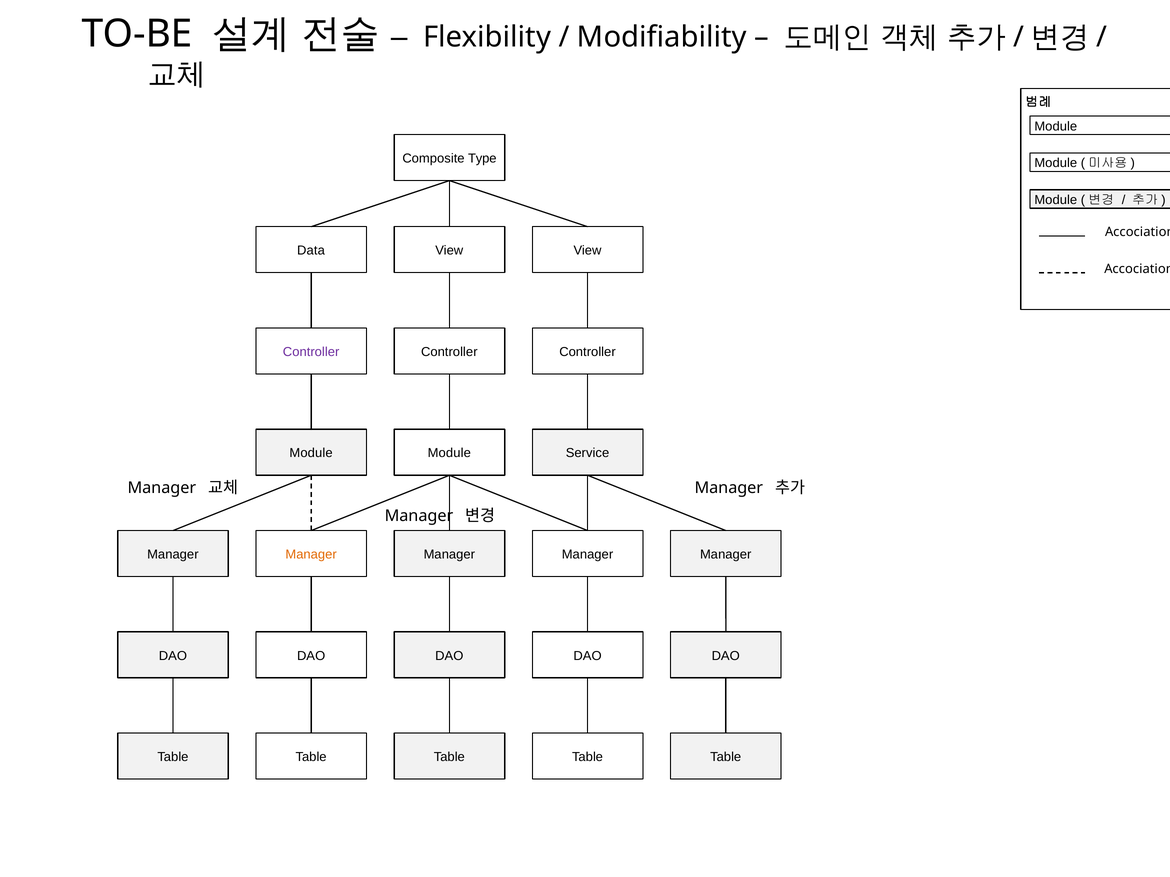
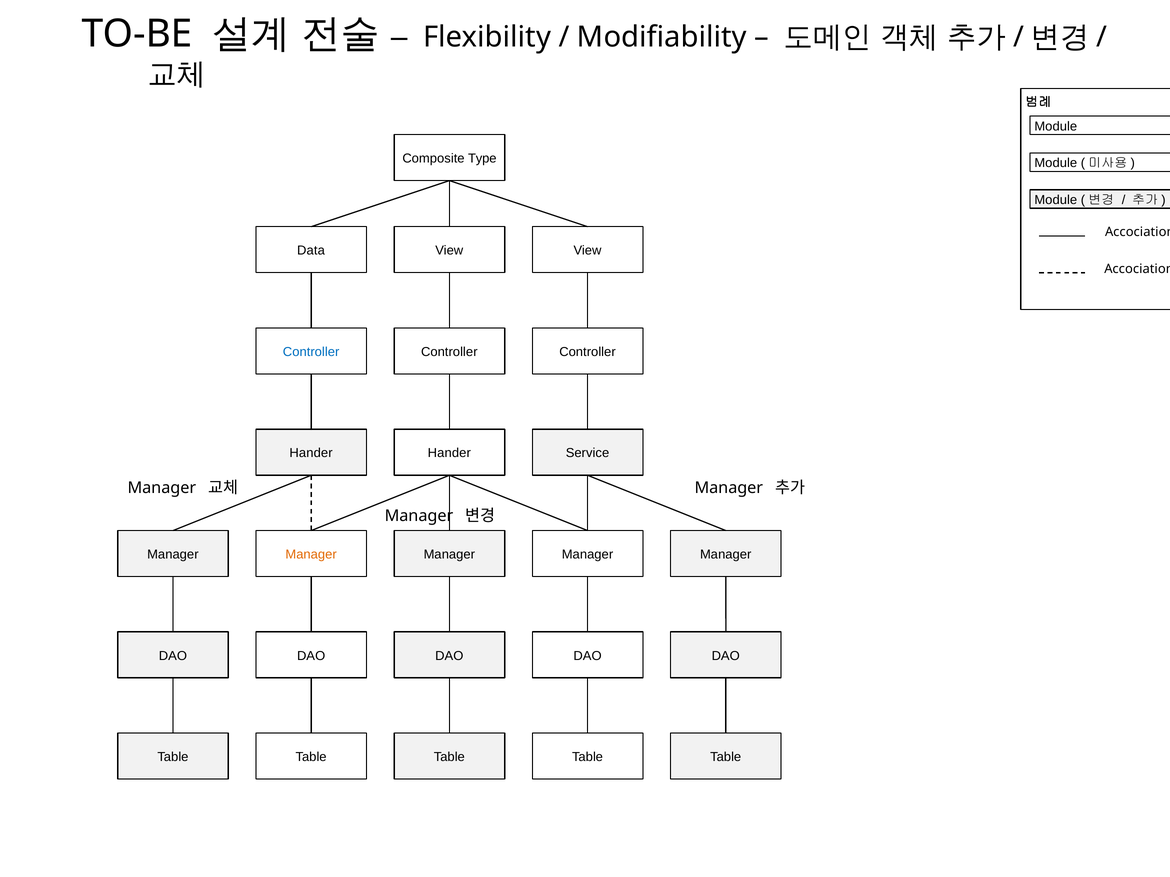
Controller at (311, 352) colour: purple -> blue
Module at (311, 453): Module -> Hander
Module at (449, 453): Module -> Hander
